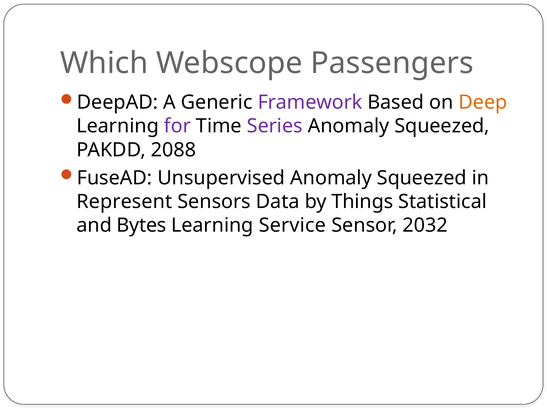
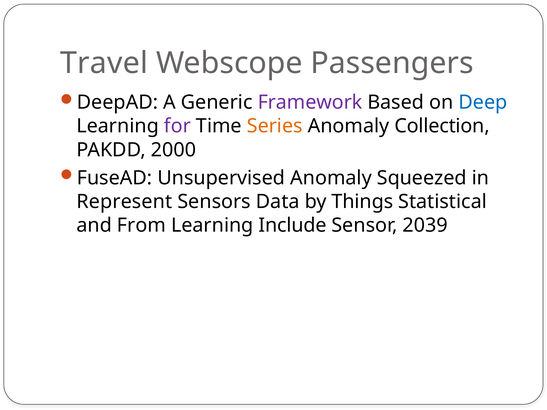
Which: Which -> Travel
Deep colour: orange -> blue
Series colour: purple -> orange
Squeezed at (442, 126): Squeezed -> Collection
2088: 2088 -> 2000
Bytes: Bytes -> From
Service: Service -> Include
2032: 2032 -> 2039
